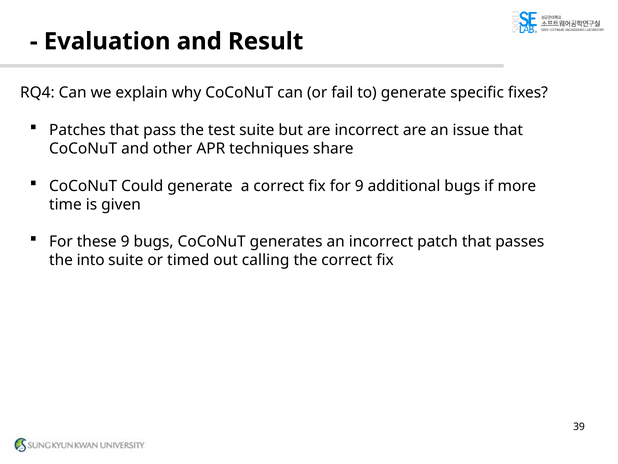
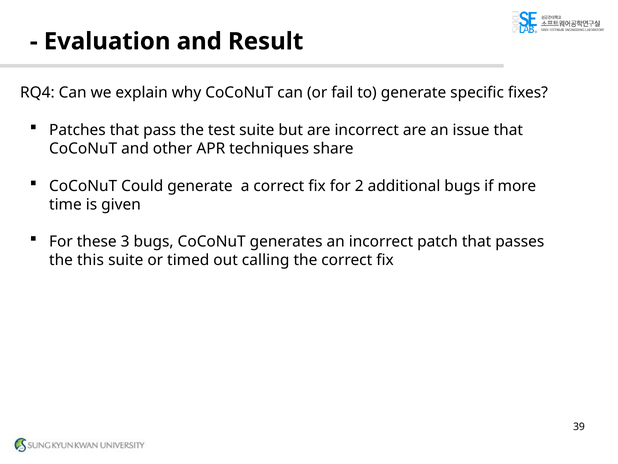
for 9: 9 -> 2
these 9: 9 -> 3
into: into -> this
